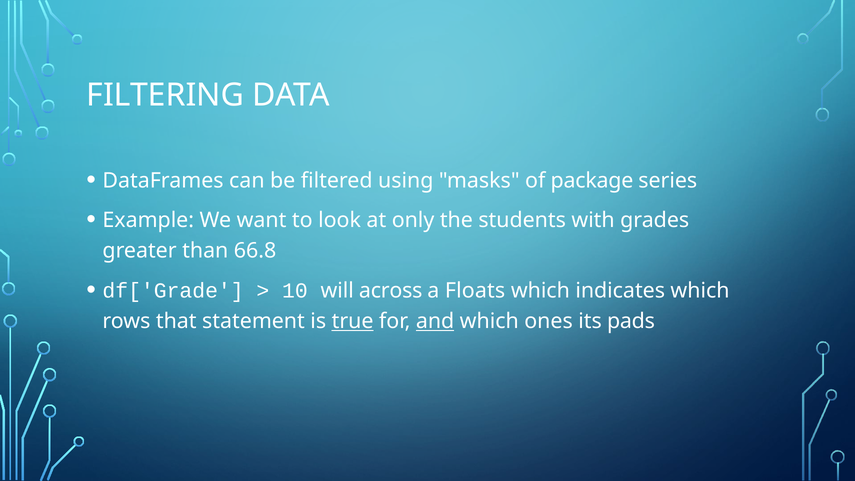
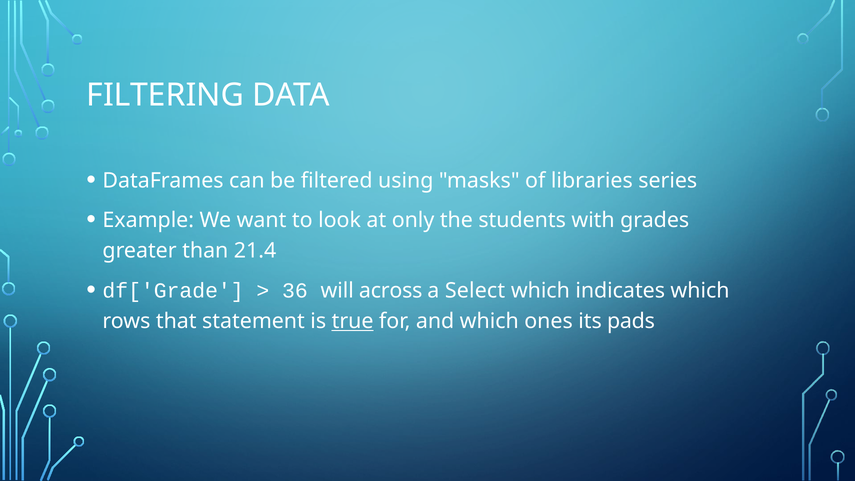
package: package -> libraries
66.8: 66.8 -> 21.4
10: 10 -> 36
Floats: Floats -> Select
and underline: present -> none
